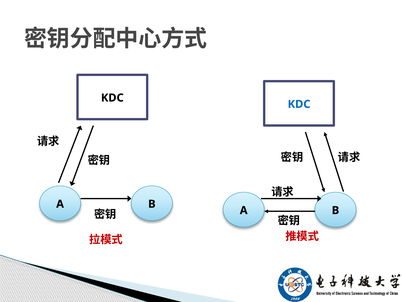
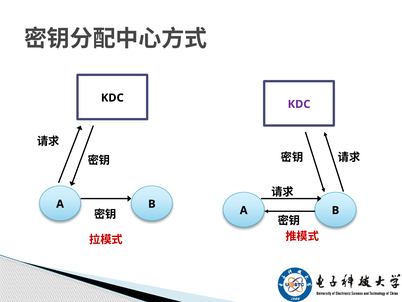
KDC at (299, 104) colour: blue -> purple
